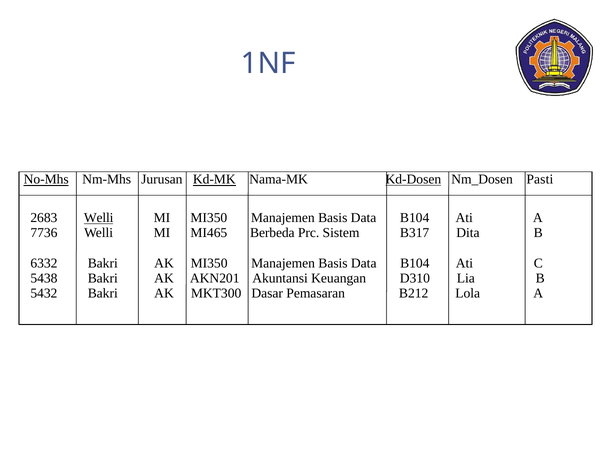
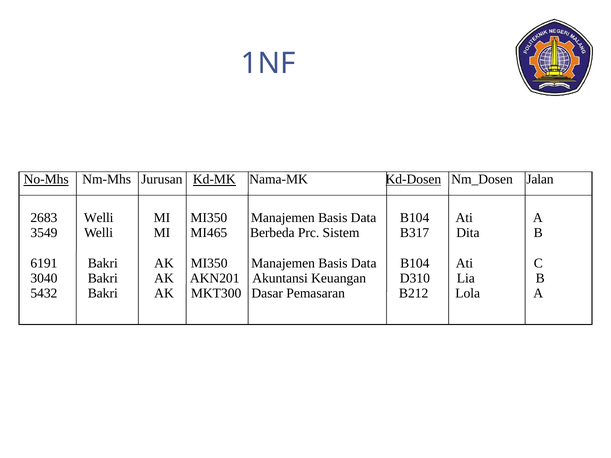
Pasti: Pasti -> Jalan
Welli at (99, 218) underline: present -> none
7736: 7736 -> 3549
6332: 6332 -> 6191
5438: 5438 -> 3040
